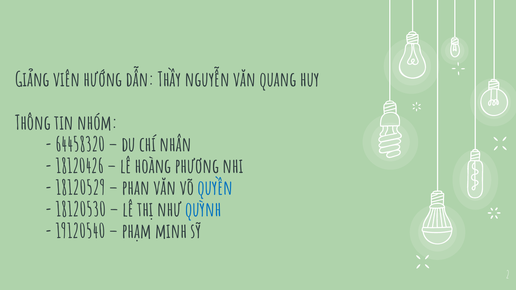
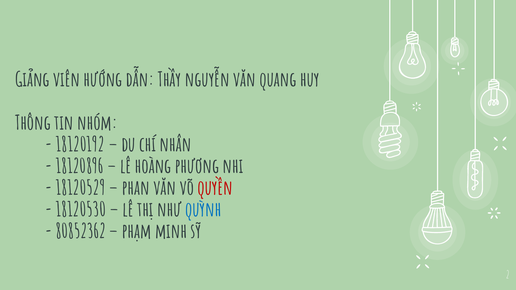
64458320: 64458320 -> 18120192
18120426: 18120426 -> 18120896
quyền colour: blue -> red
19120540: 19120540 -> 80852362
